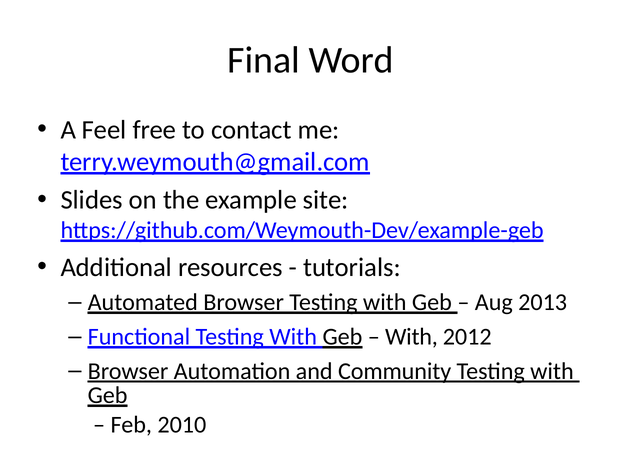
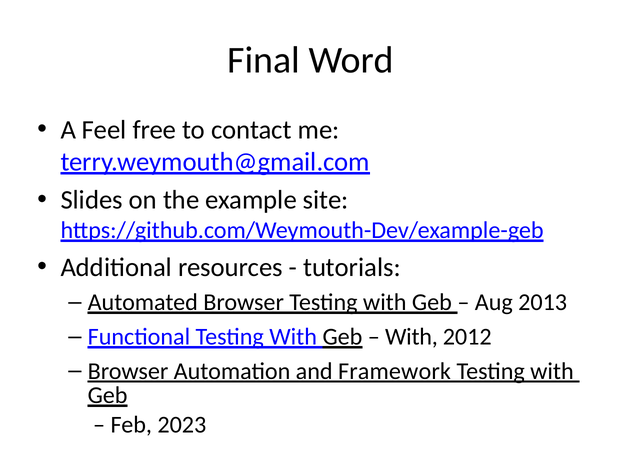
Community: Community -> Framework
2010: 2010 -> 2023
